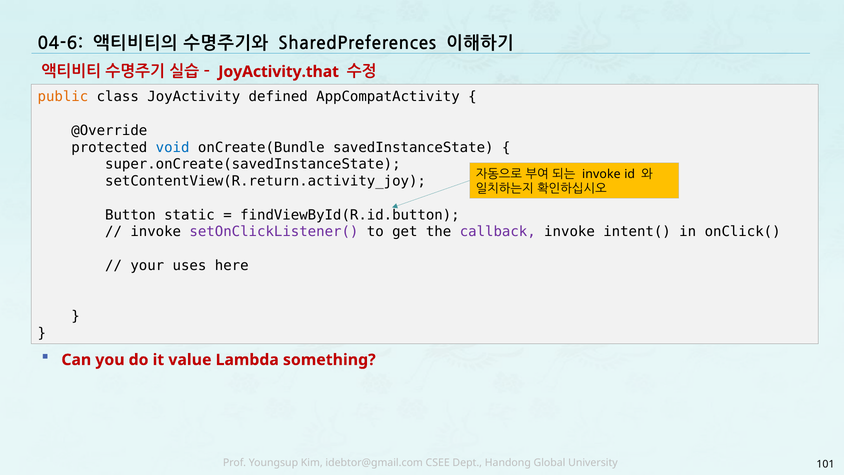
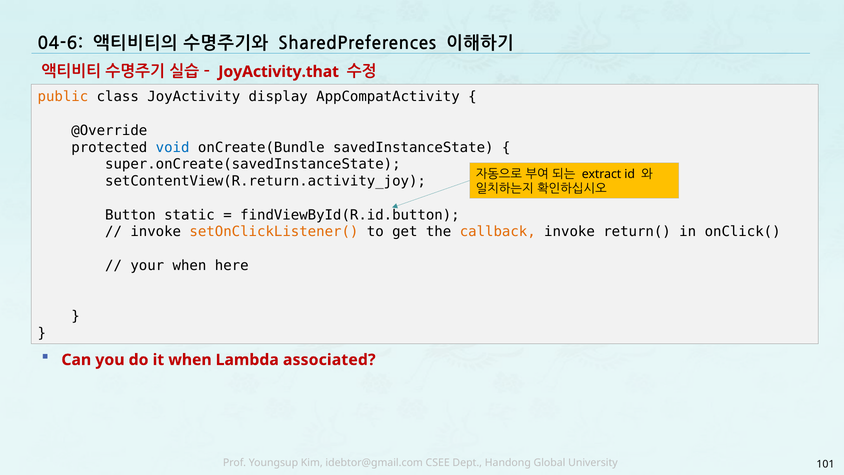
defined: defined -> display
invoke at (601, 174): invoke -> extract
setOnClickListener( colour: purple -> orange
callback colour: purple -> orange
intent(: intent( -> return(
your uses: uses -> when
it value: value -> when
something: something -> associated
